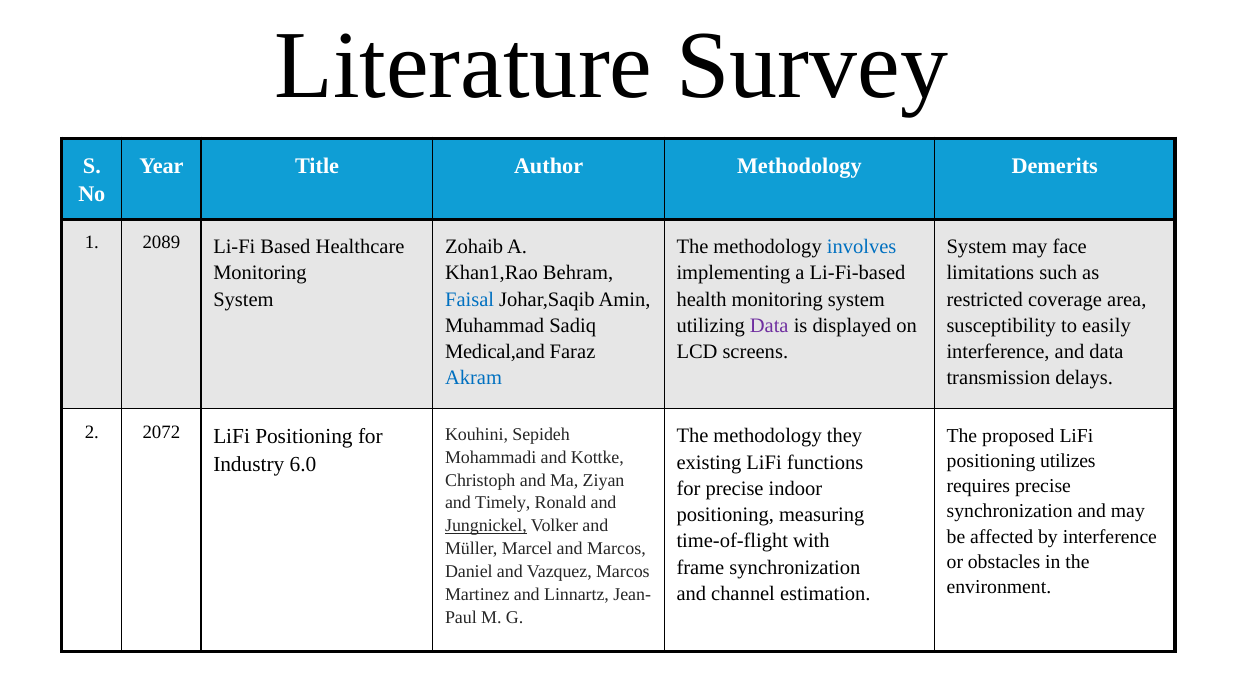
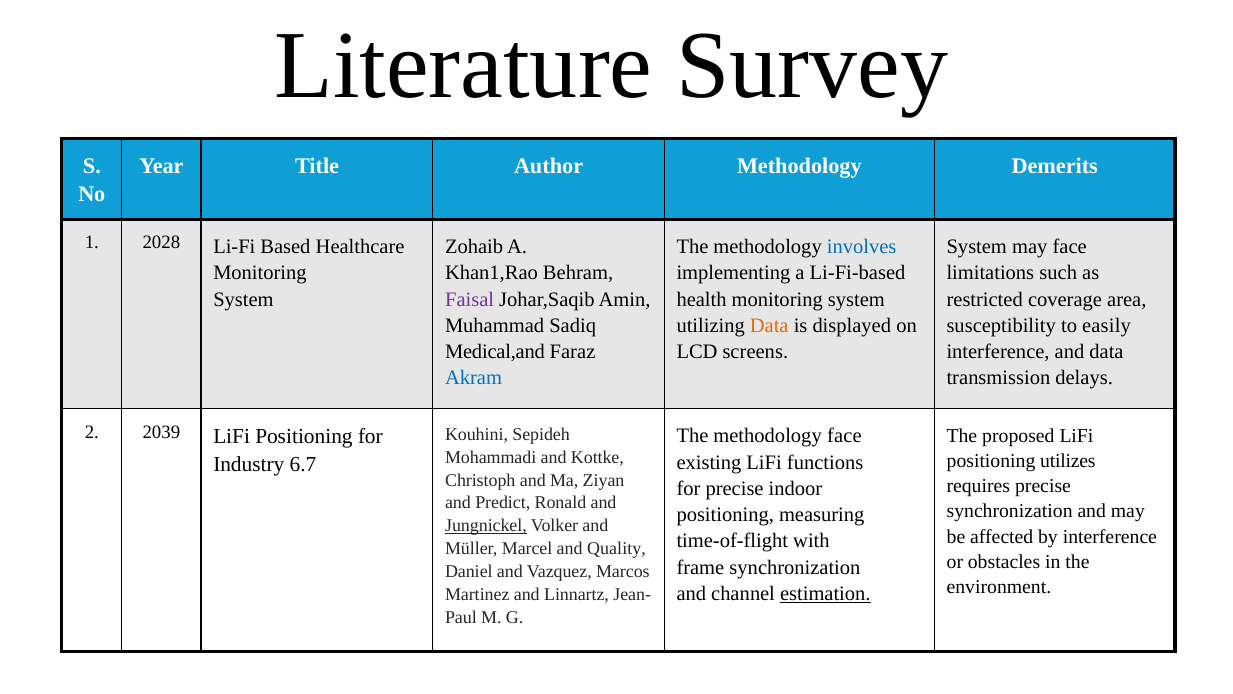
2089: 2089 -> 2028
Faisal colour: blue -> purple
Data at (769, 325) colour: purple -> orange
2072: 2072 -> 2039
methodology they: they -> face
6.0: 6.0 -> 6.7
Timely: Timely -> Predict
and Marcos: Marcos -> Quality
estimation underline: none -> present
